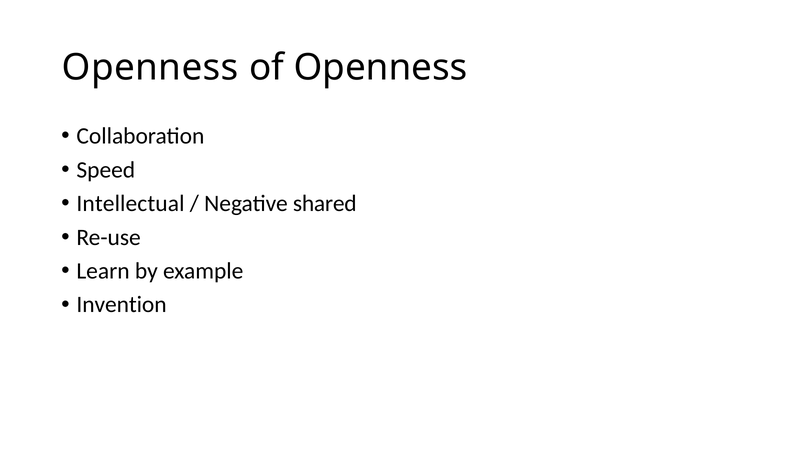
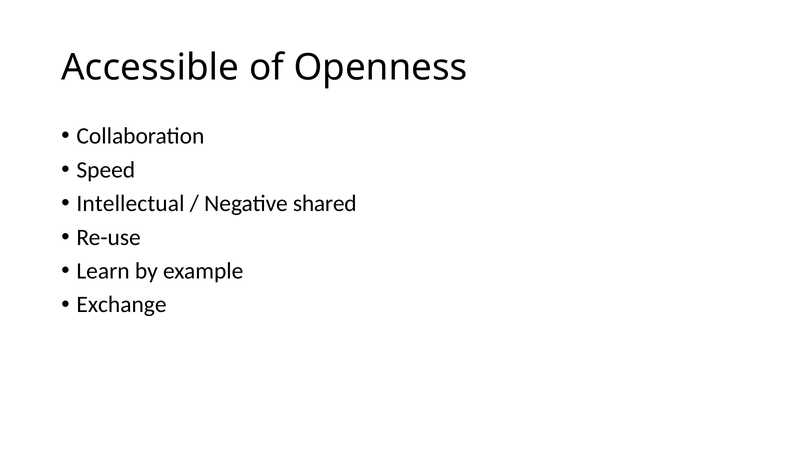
Openness at (150, 68): Openness -> Accessible
Invention: Invention -> Exchange
